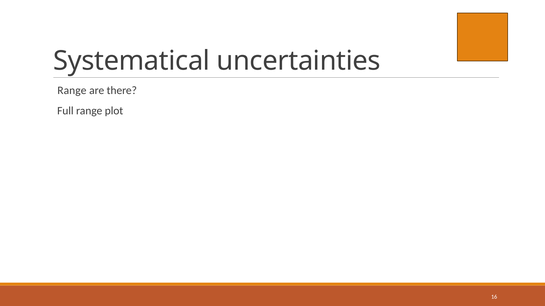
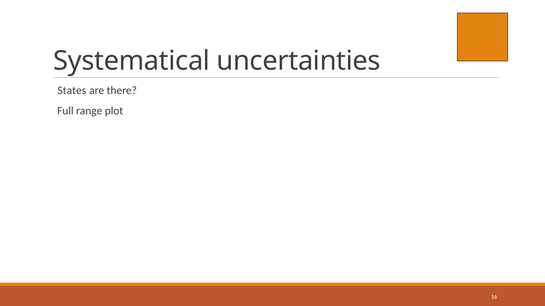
Range at (72, 91): Range -> States
